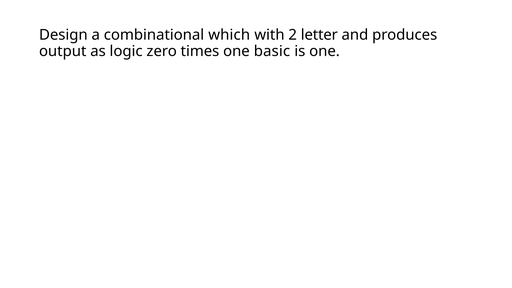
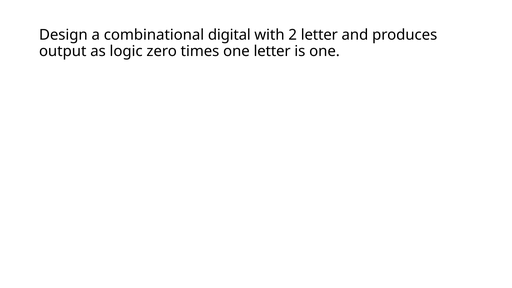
which: which -> digital
one basic: basic -> letter
